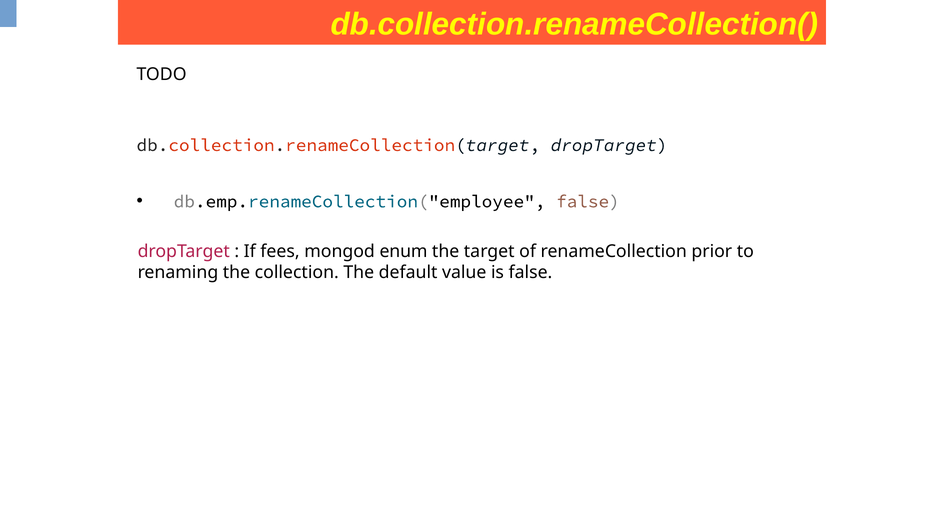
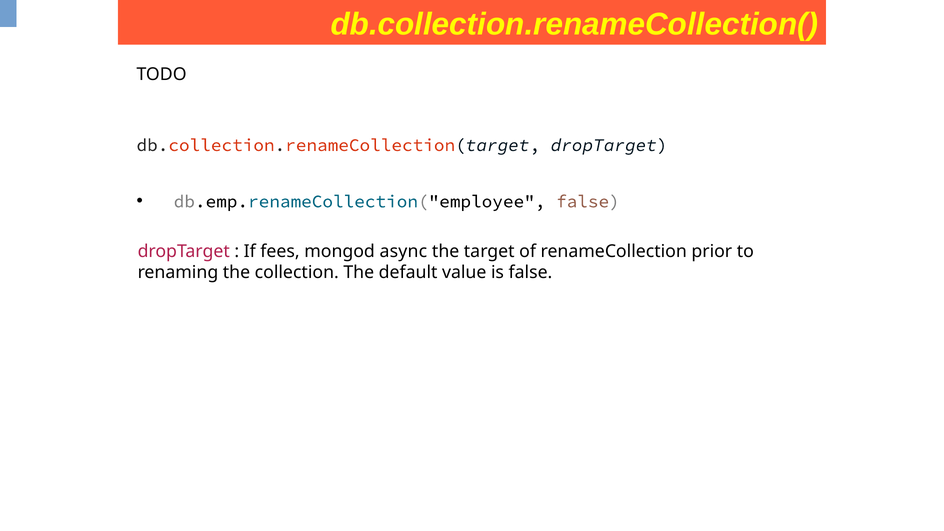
enum: enum -> async
